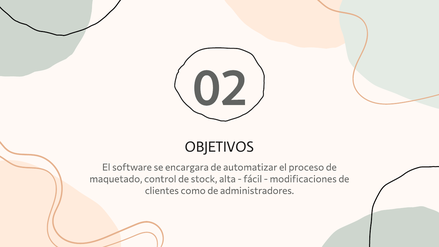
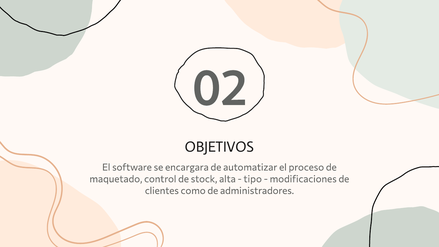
fácil: fácil -> tipo
